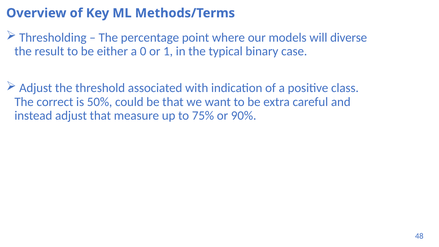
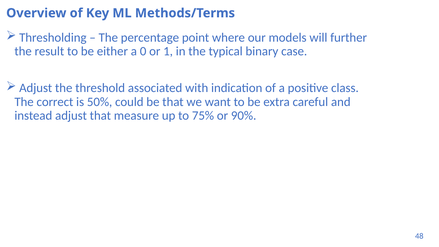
diverse: diverse -> further
